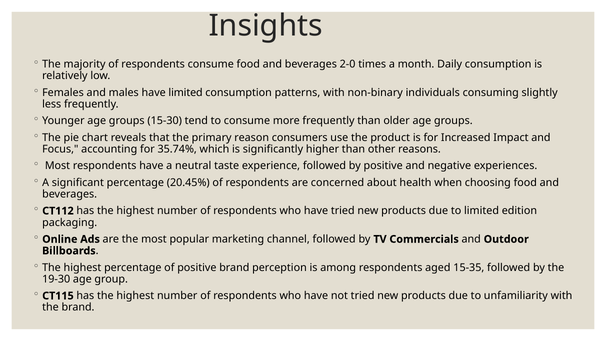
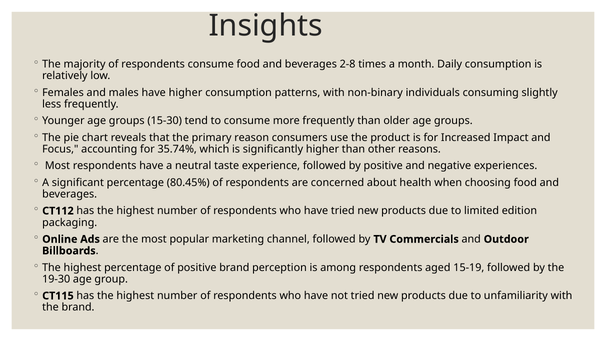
2-0: 2-0 -> 2-8
have limited: limited -> higher
20.45%: 20.45% -> 80.45%
15-35: 15-35 -> 15-19
